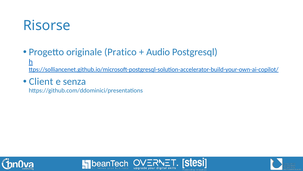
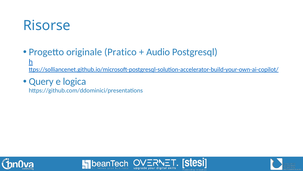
Client: Client -> Query
senza: senza -> logica
